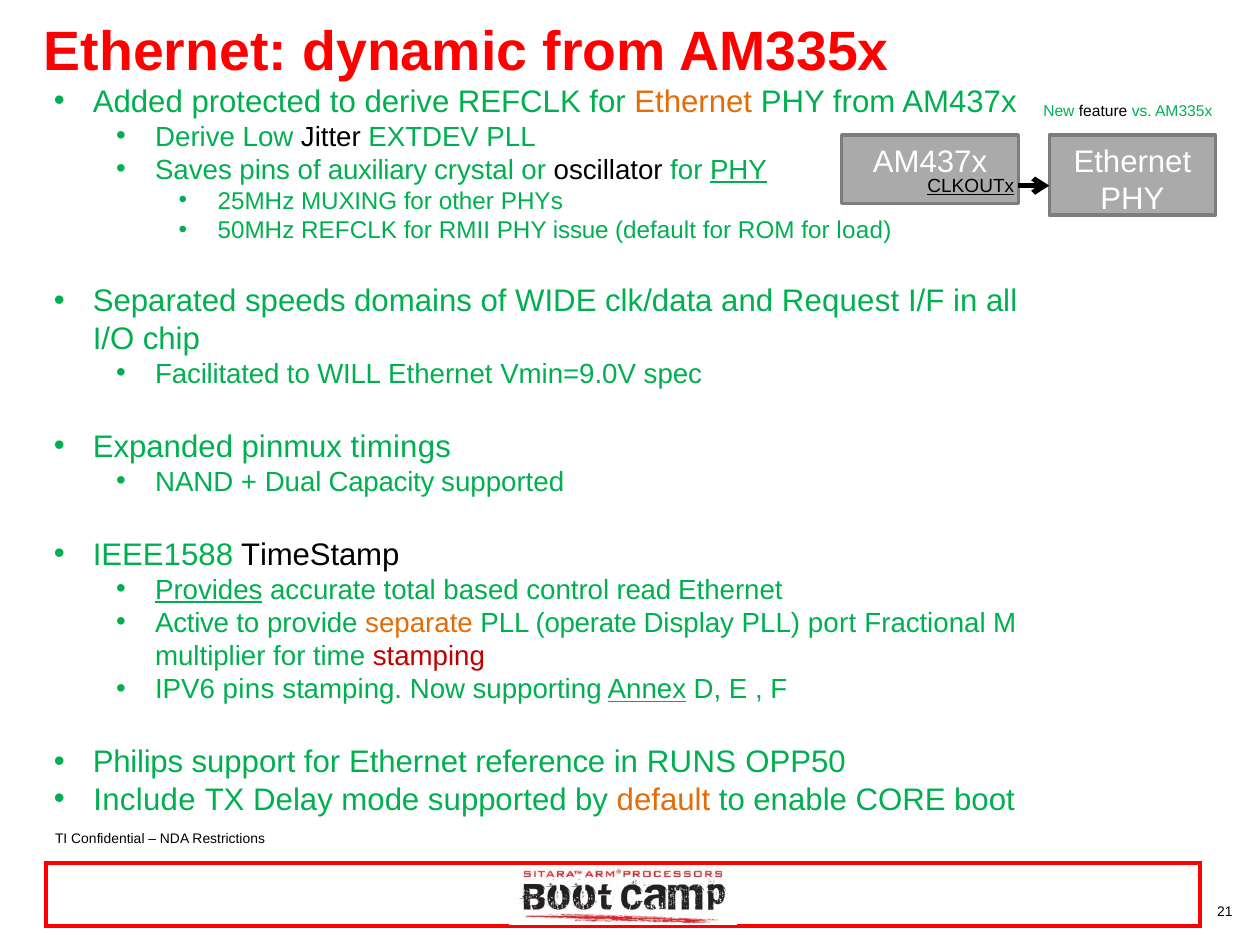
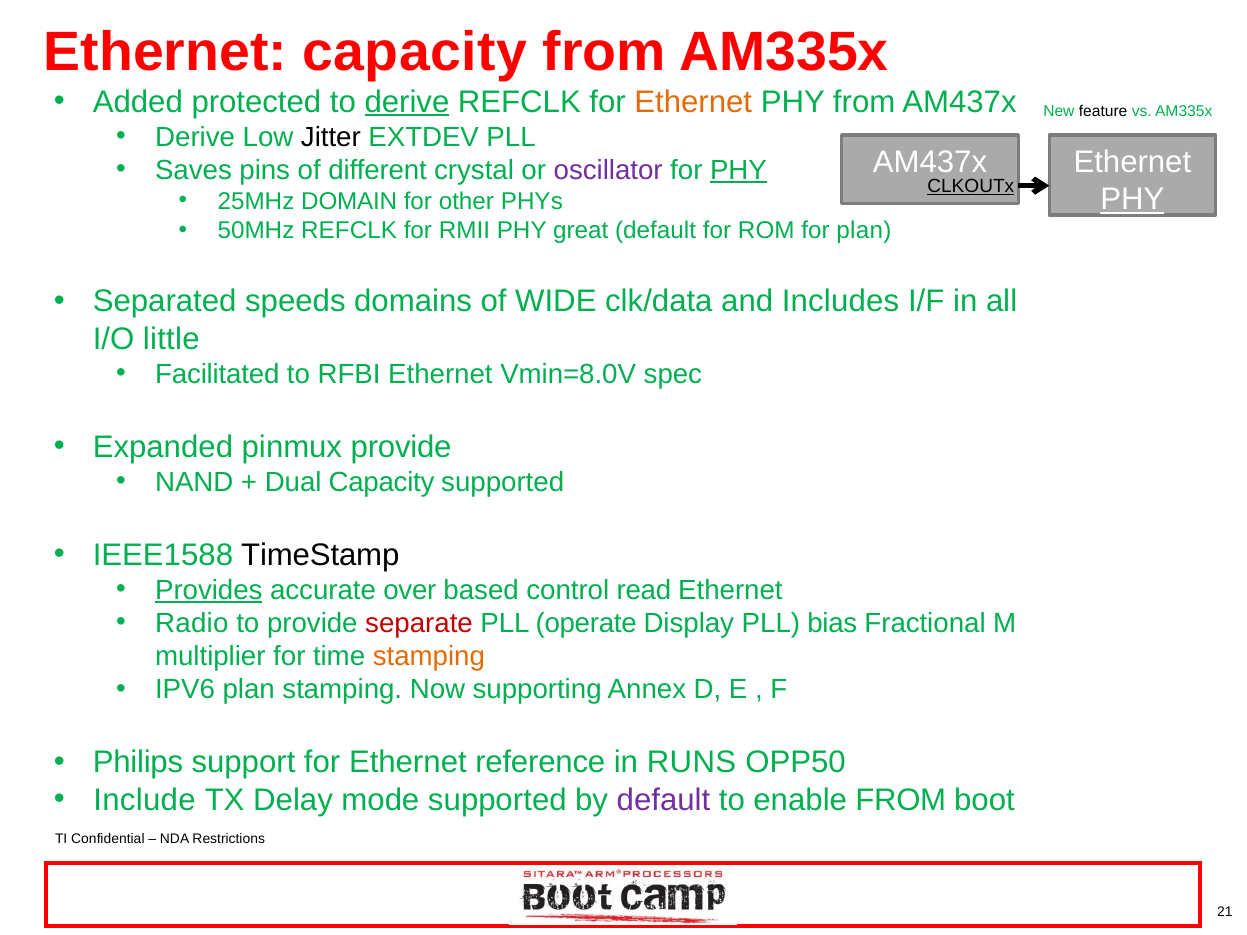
Ethernet dynamic: dynamic -> capacity
derive at (407, 102) underline: none -> present
auxiliary: auxiliary -> different
oscillator colour: black -> purple
PHY at (1132, 200) underline: none -> present
MUXING: MUXING -> DOMAIN
issue: issue -> great
for load: load -> plan
Request: Request -> Includes
chip: chip -> little
WILL: WILL -> RFBI
Vmin=9.0V: Vmin=9.0V -> Vmin=8.0V
pinmux timings: timings -> provide
total: total -> over
Active: Active -> Radio
separate colour: orange -> red
port: port -> bias
stamping at (429, 657) colour: red -> orange
IPV6 pins: pins -> plan
Annex underline: present -> none
default at (663, 800) colour: orange -> purple
enable CORE: CORE -> FROM
